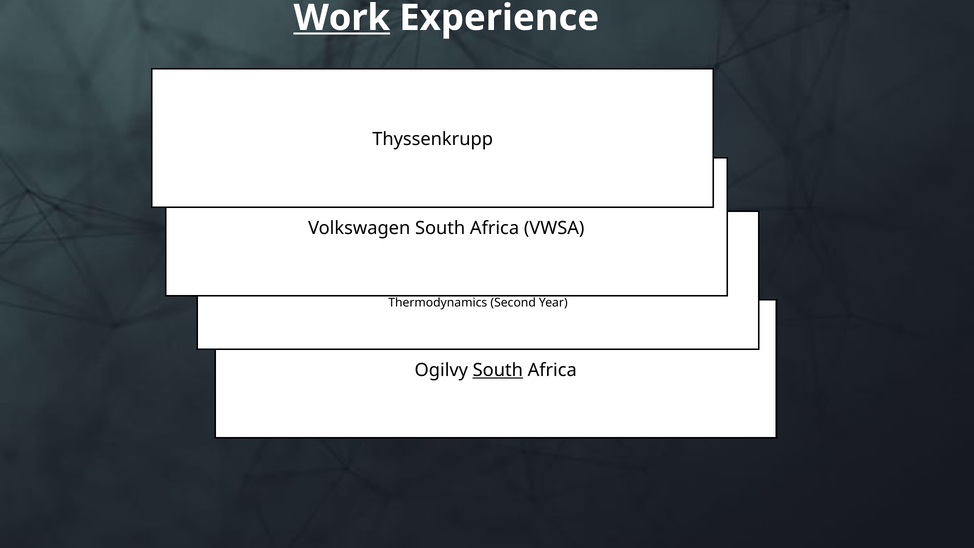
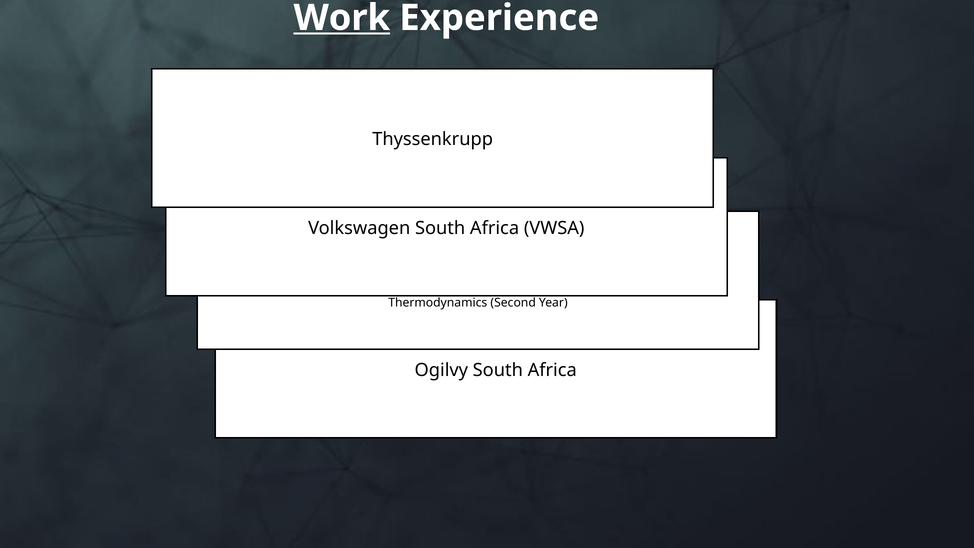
South at (498, 370) underline: present -> none
